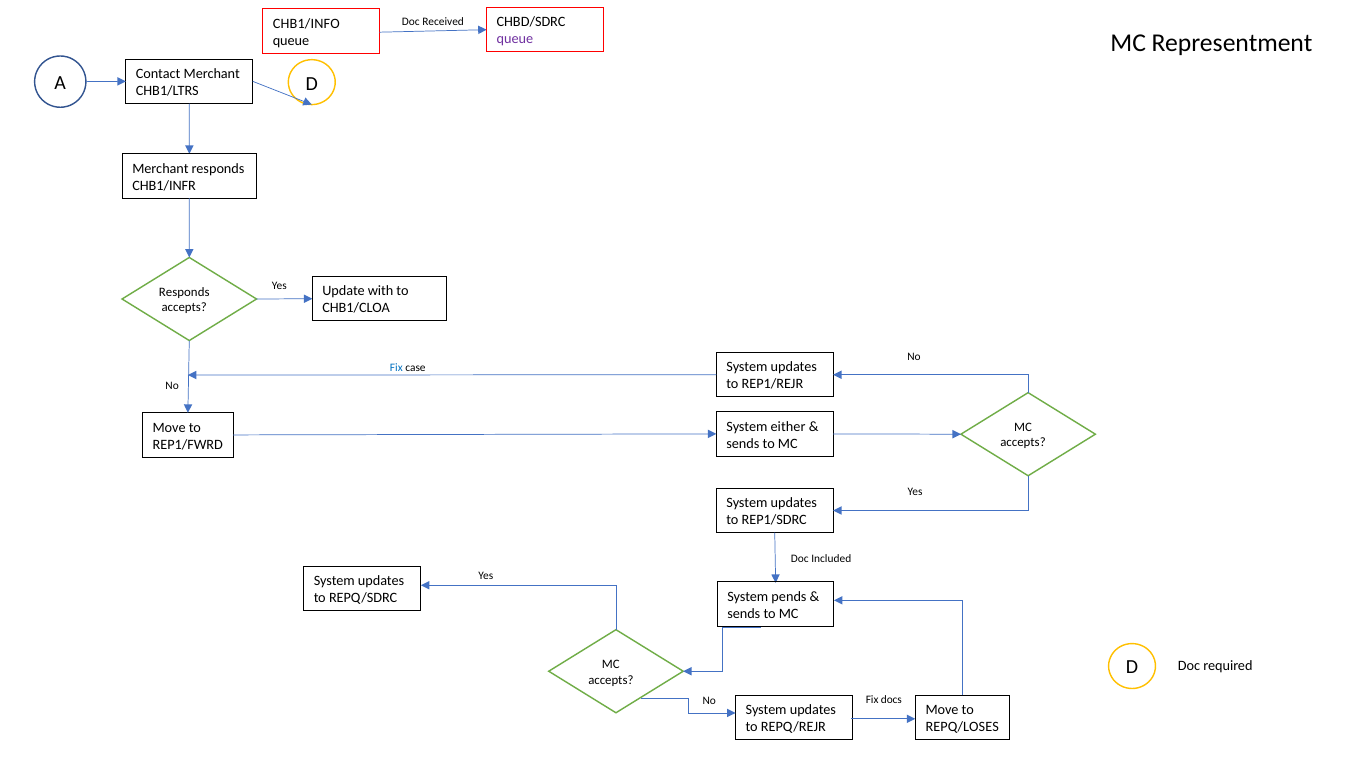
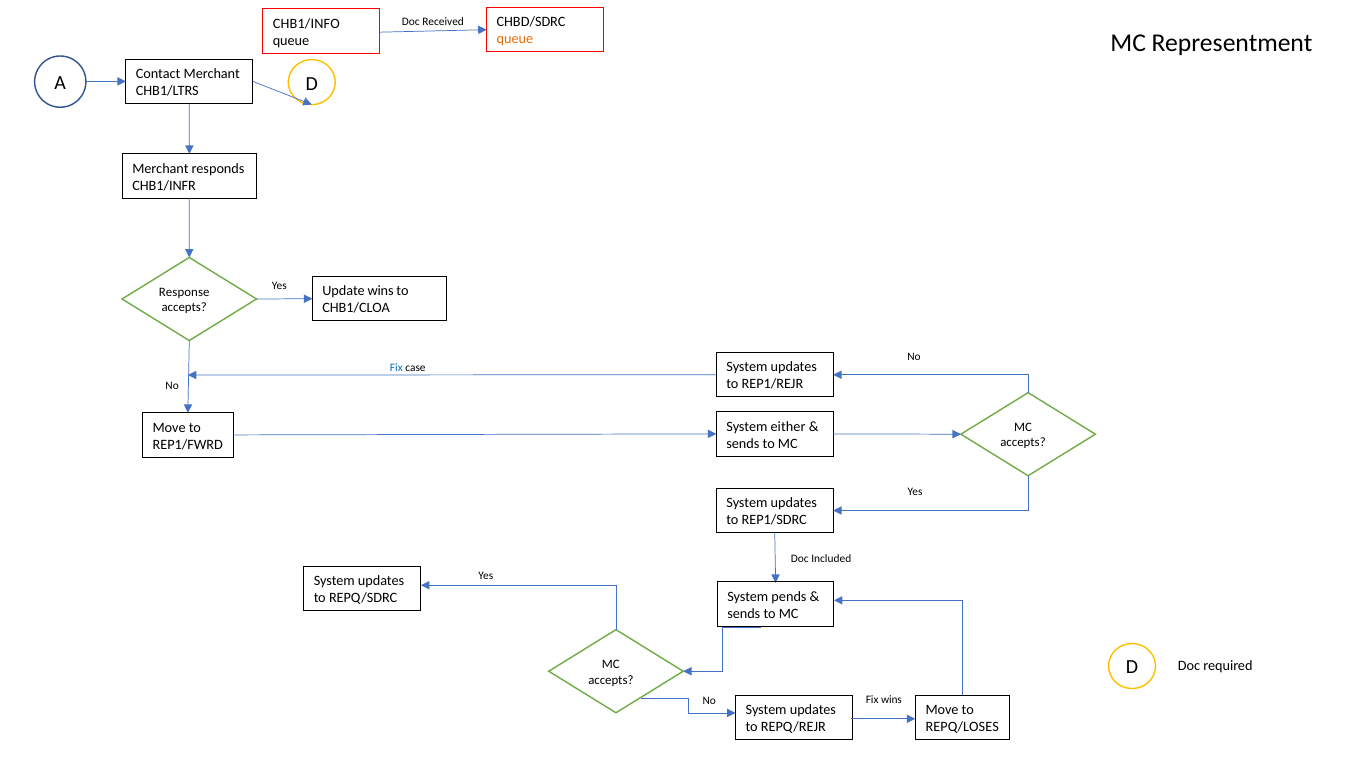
queue at (515, 39) colour: purple -> orange
Update with: with -> wins
Responds at (184, 292): Responds -> Response
Fix docs: docs -> wins
